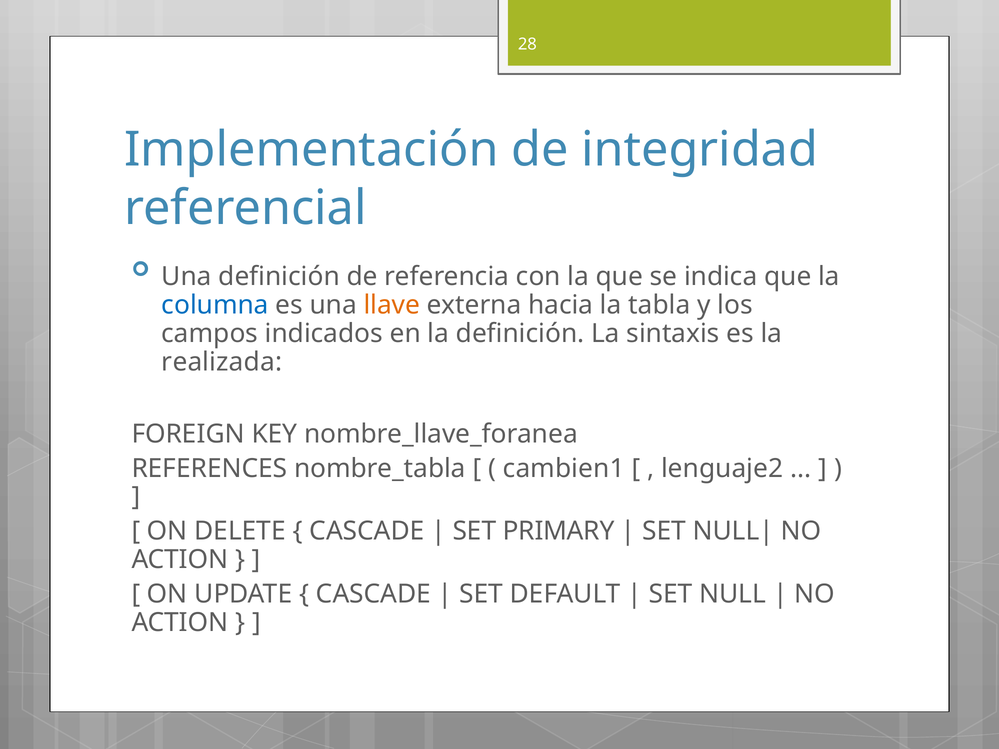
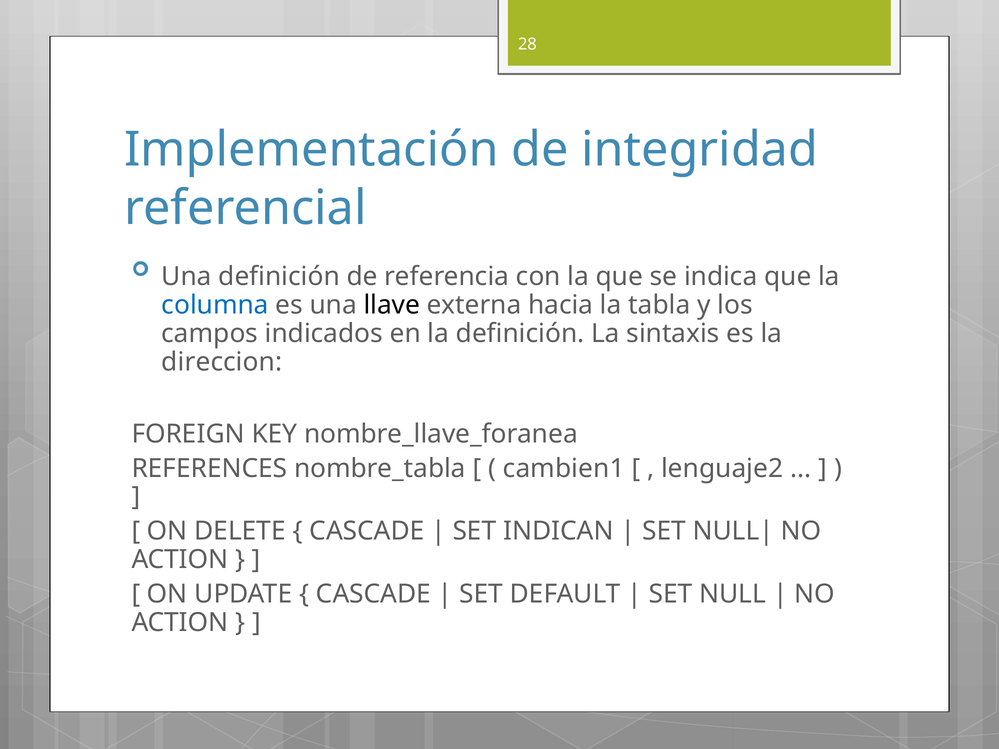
llave colour: orange -> black
realizada: realizada -> direccion
PRIMARY: PRIMARY -> INDICAN
